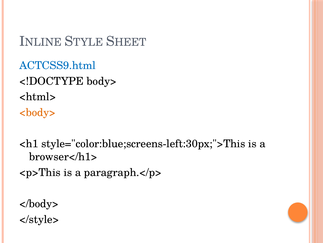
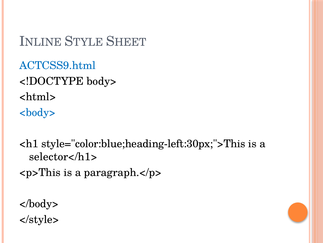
<body> colour: orange -> blue
style="color:blue;screens-left:30px;">This: style="color:blue;screens-left:30px;">This -> style="color:blue;heading-left:30px;">This
browser</h1>: browser</h1> -> selector</h1>
